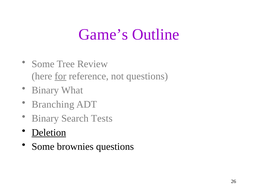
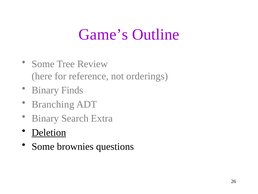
for underline: present -> none
not questions: questions -> orderings
What: What -> Finds
Tests: Tests -> Extra
